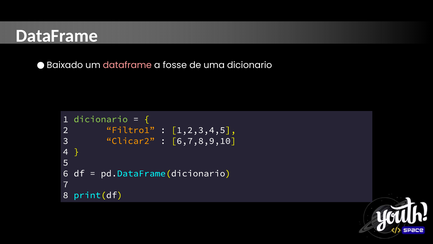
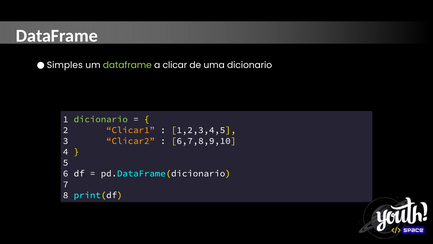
Baixado: Baixado -> Simples
dataframe at (127, 65) colour: pink -> light green
fosse: fosse -> clicar
Filtro1: Filtro1 -> Clicar1
